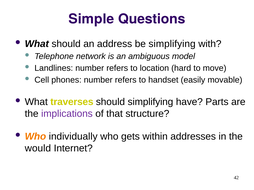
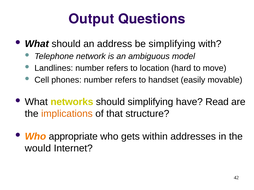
Simple: Simple -> Output
traverses: traverses -> networks
Parts: Parts -> Read
implications colour: purple -> orange
individually: individually -> appropriate
